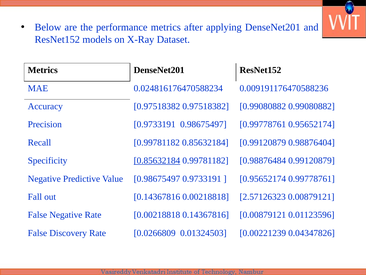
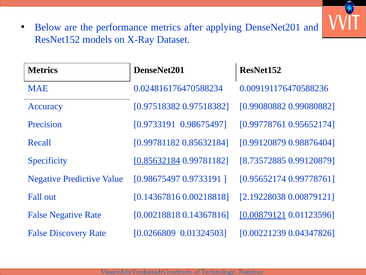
0.98876484: 0.98876484 -> 8.73572885
2.57126323: 2.57126323 -> 2.19228038
0.00879121 at (263, 215) underline: none -> present
